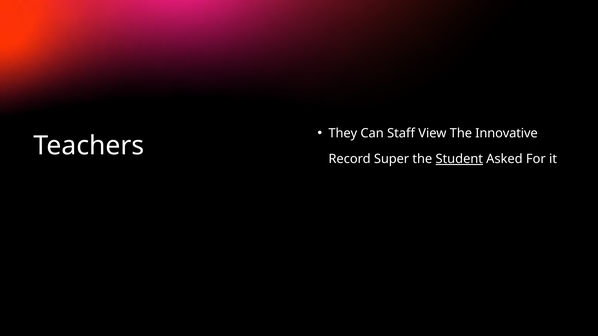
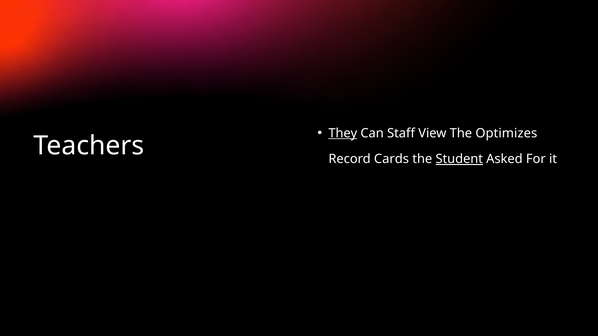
They underline: none -> present
Innovative: Innovative -> Optimizes
Super: Super -> Cards
